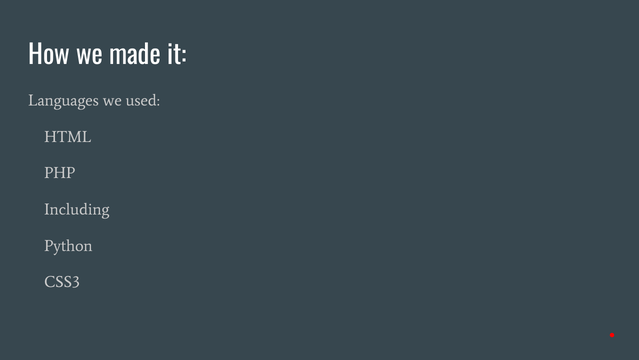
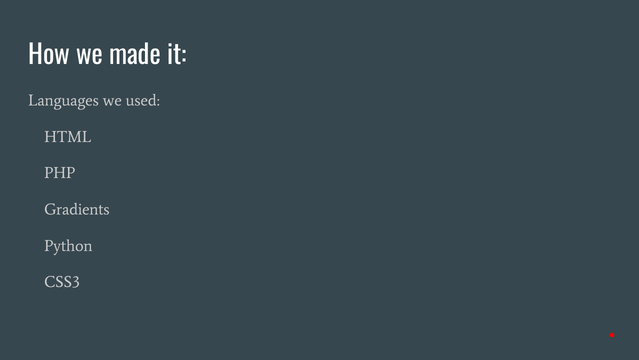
Including: Including -> Gradients
